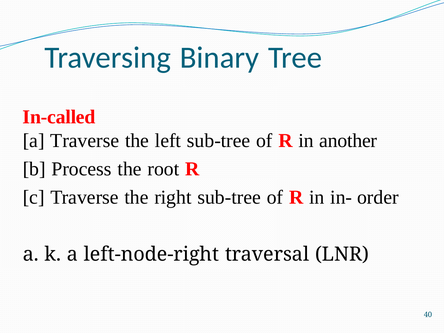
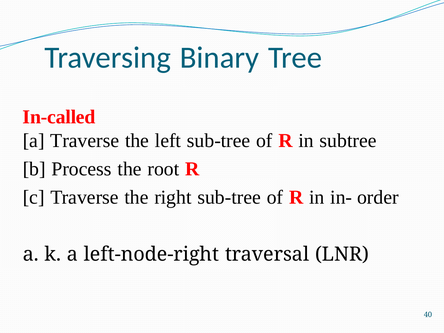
another: another -> subtree
